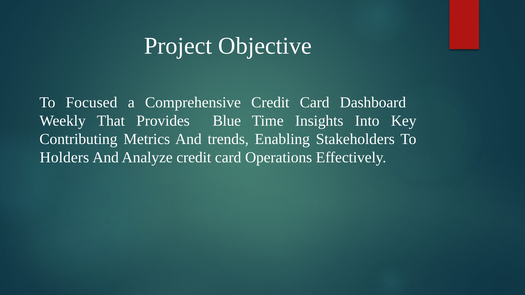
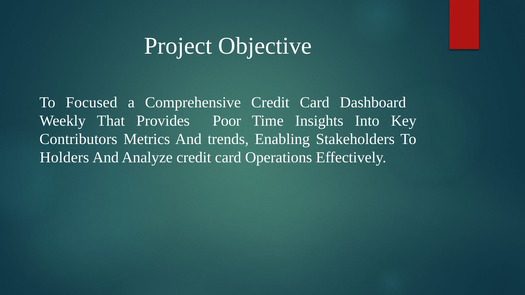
Blue: Blue -> Poor
Contributing: Contributing -> Contributors
